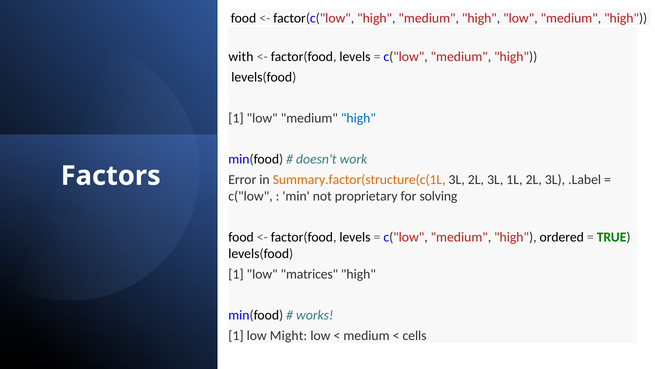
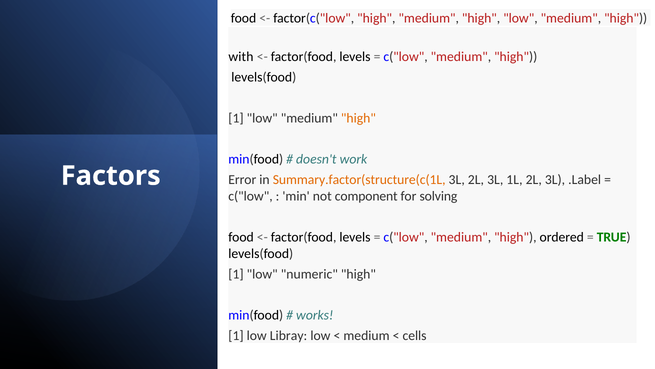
high at (358, 118) colour: blue -> orange
proprietary: proprietary -> component
matrices: matrices -> numeric
Might: Might -> Libray
